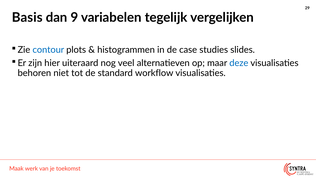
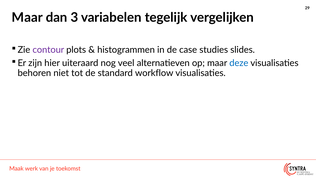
Basis at (27, 18): Basis -> Maar
9: 9 -> 3
contour colour: blue -> purple
